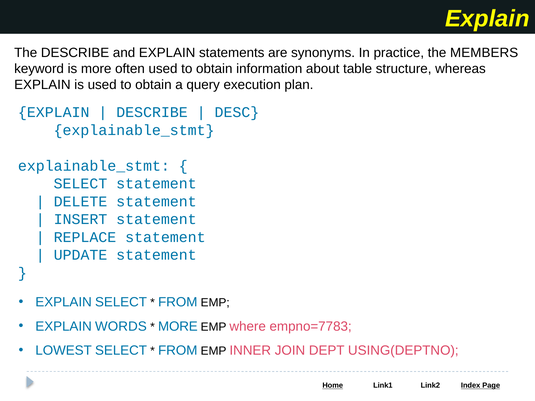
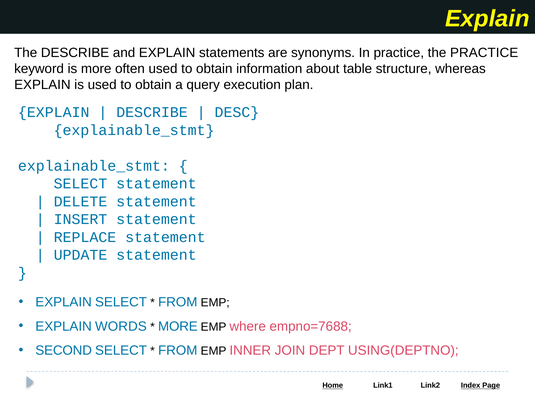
the MEMBERS: MEMBERS -> PRACTICE
empno=7783: empno=7783 -> empno=7688
LOWEST: LOWEST -> SECOND
